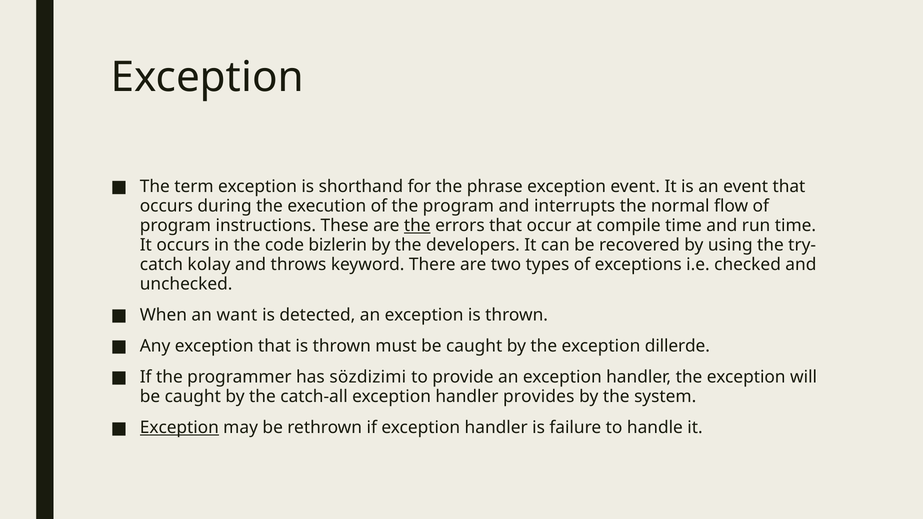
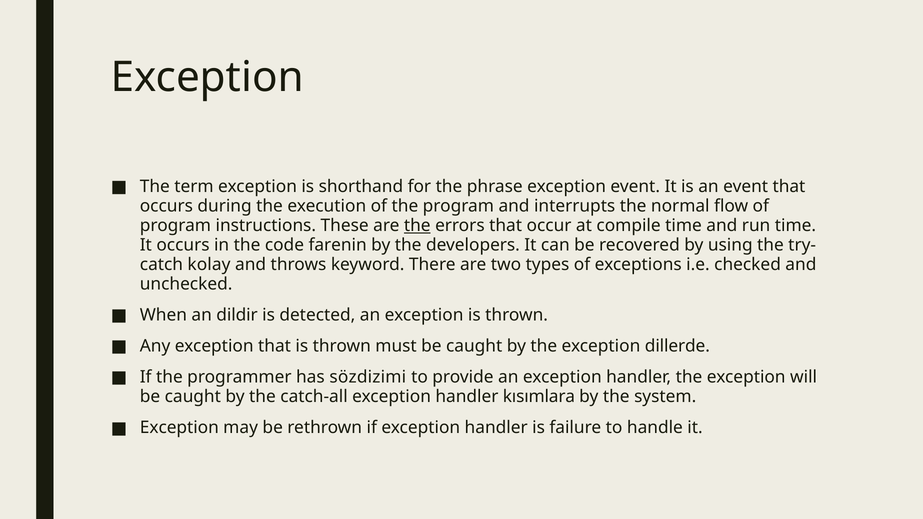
bizlerin: bizlerin -> farenin
want: want -> dildir
provides: provides -> kısımlara
Exception at (179, 428) underline: present -> none
